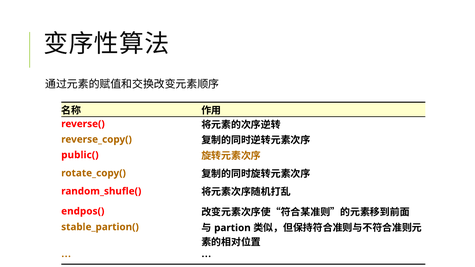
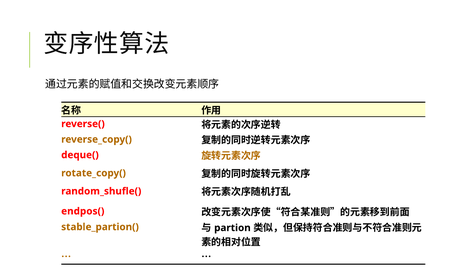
public(: public( -> deque(
